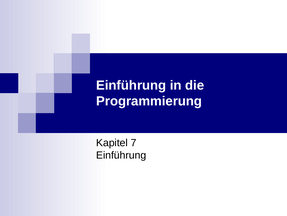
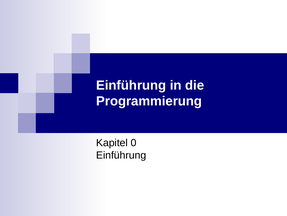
7: 7 -> 0
